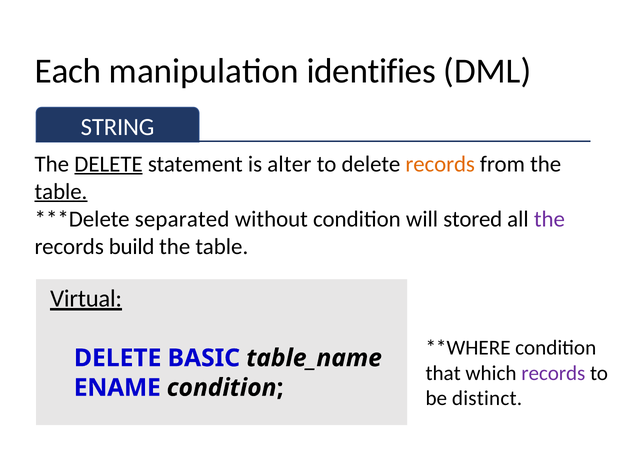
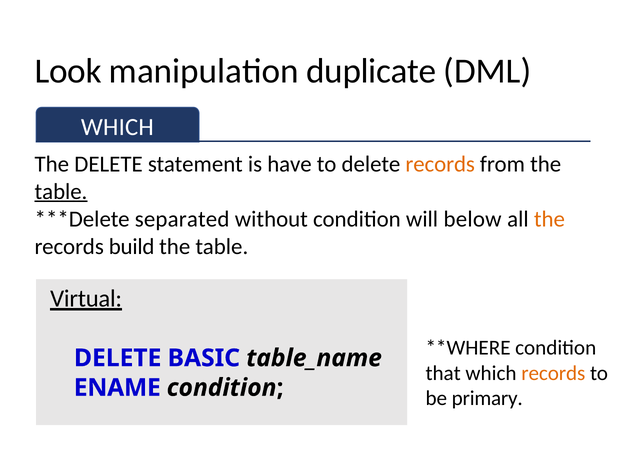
Each: Each -> Look
identifies: identifies -> duplicate
STRING at (118, 127): STRING -> WHICH
DELETE at (108, 164) underline: present -> none
alter: alter -> have
stored: stored -> below
the at (549, 219) colour: purple -> orange
records at (553, 373) colour: purple -> orange
distinct: distinct -> primary
